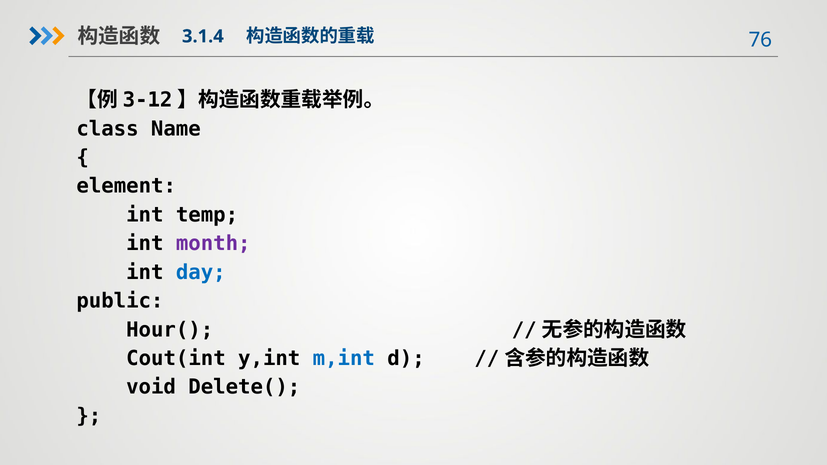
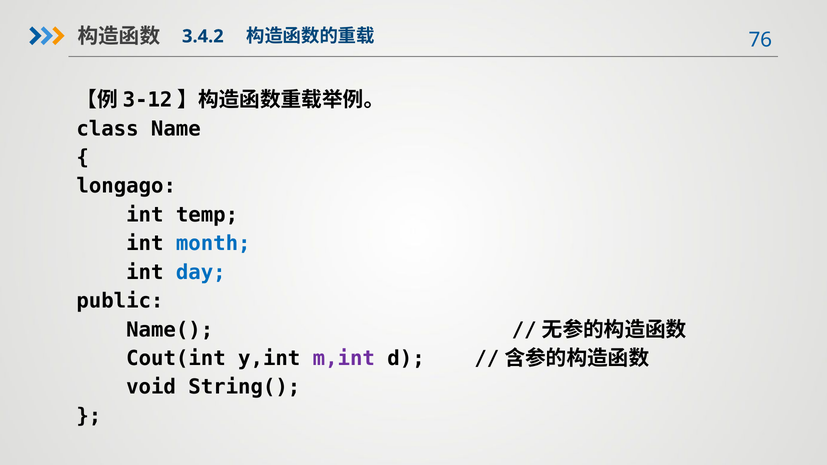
3.1.4: 3.1.4 -> 3.4.2
element: element -> longago
month colour: purple -> blue
Hour(: Hour( -> Name(
m,int colour: blue -> purple
Delete(: Delete( -> String(
